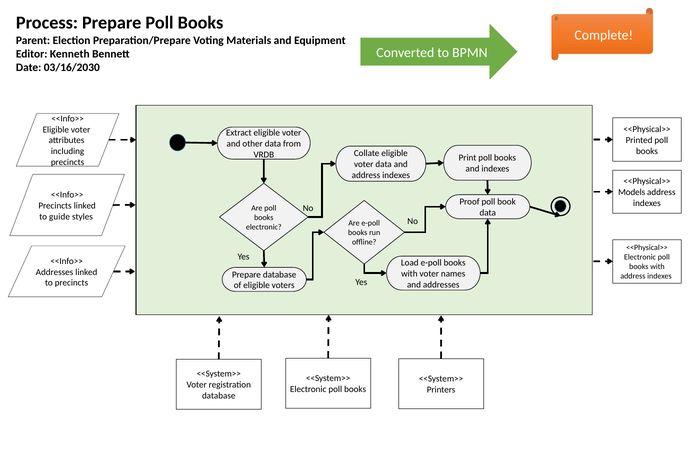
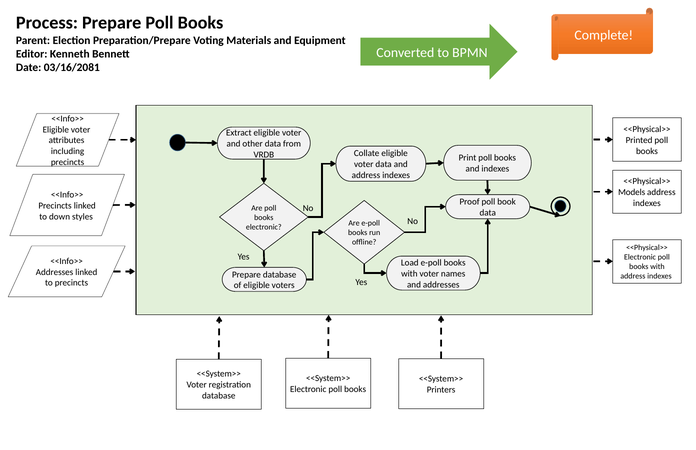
03/16/2030: 03/16/2030 -> 03/16/2081
guide: guide -> down
